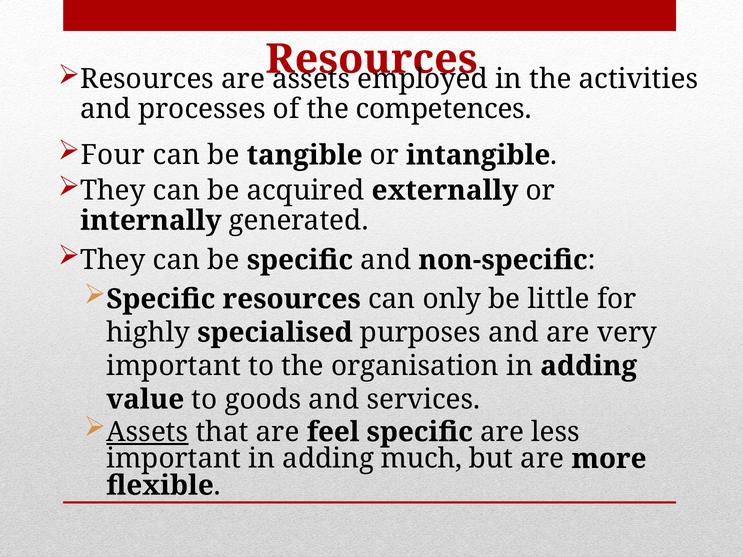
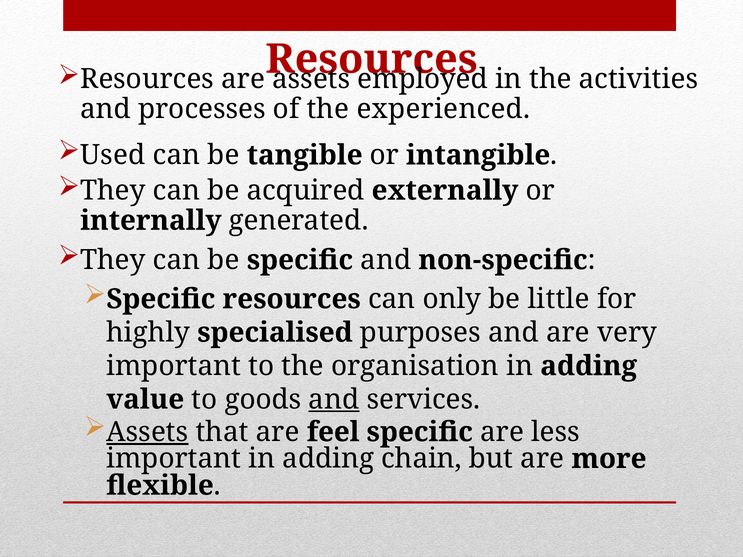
competences: competences -> experienced
Four: Four -> Used
and at (334, 400) underline: none -> present
much: much -> chain
